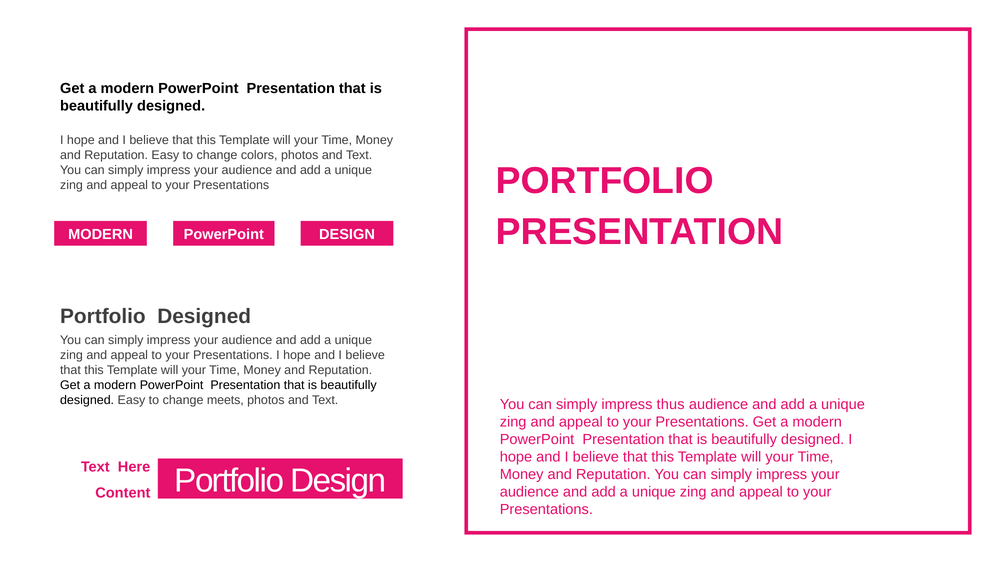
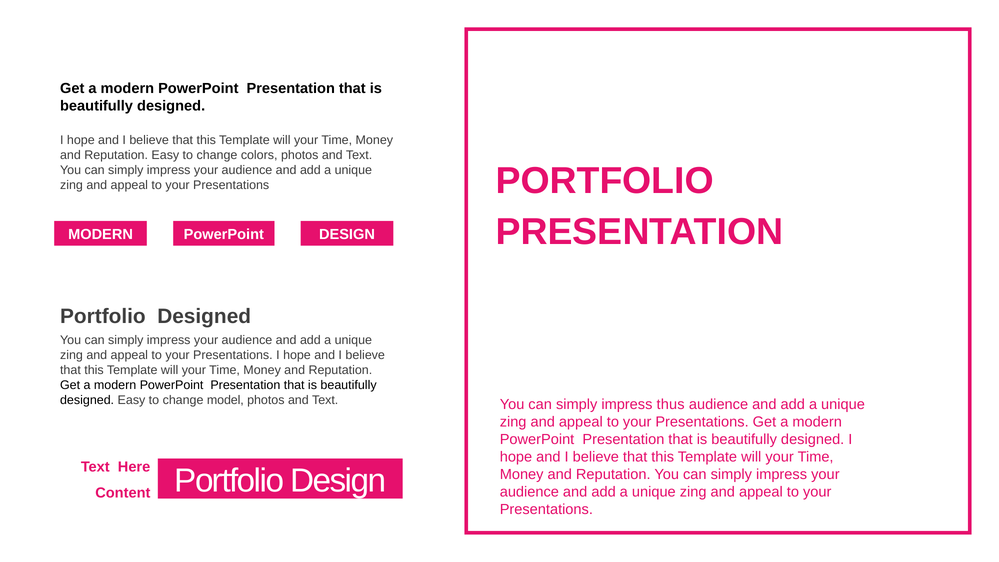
meets: meets -> model
